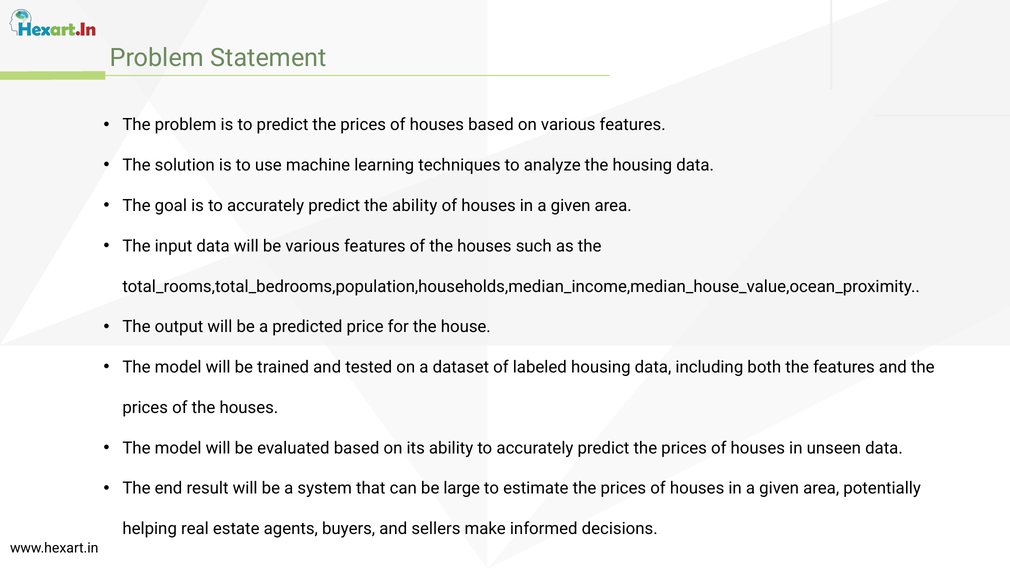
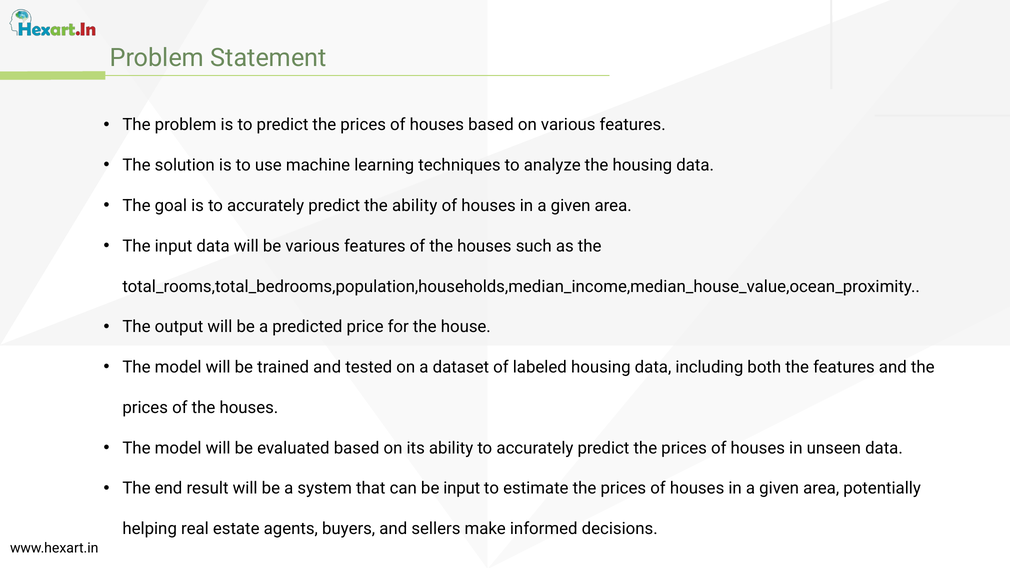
be large: large -> input
